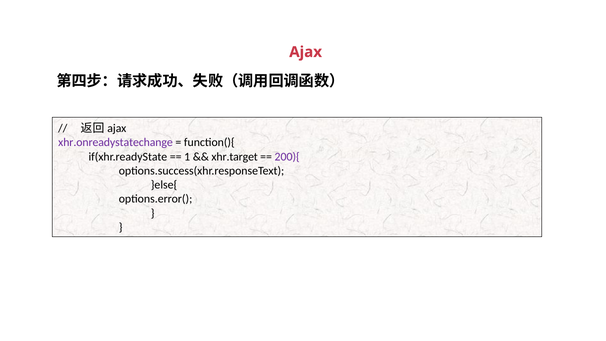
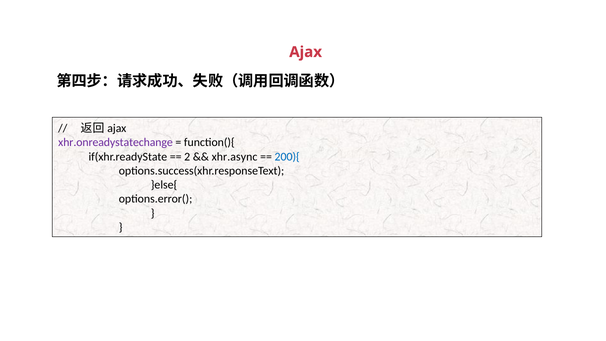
1: 1 -> 2
xhr.target: xhr.target -> xhr.async
200){ colour: purple -> blue
